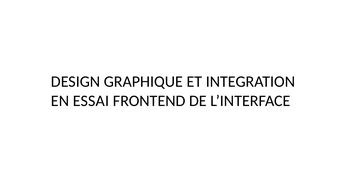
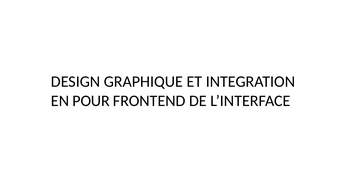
ESSAI: ESSAI -> POUR
